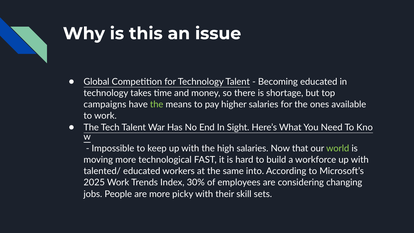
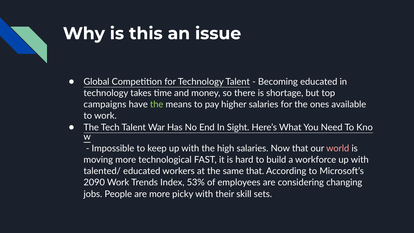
world colour: light green -> pink
same into: into -> that
2025: 2025 -> 2090
30%: 30% -> 53%
